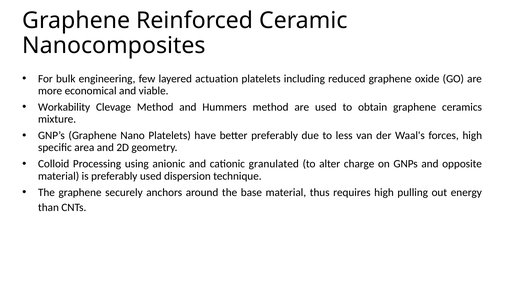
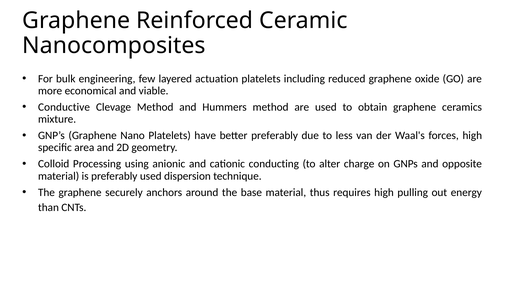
Workability: Workability -> Conductive
granulated: granulated -> conducting
